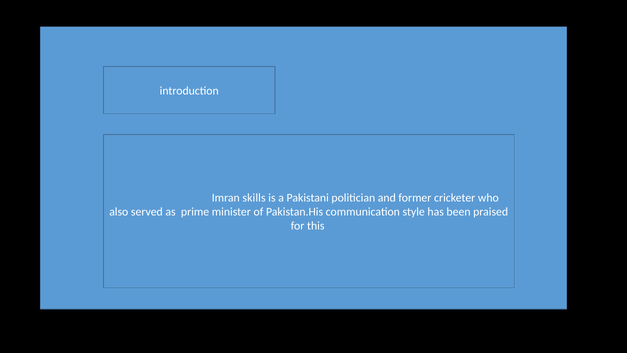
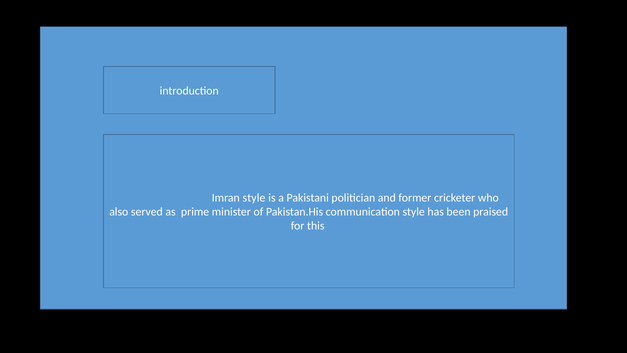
Imran skills: skills -> style
